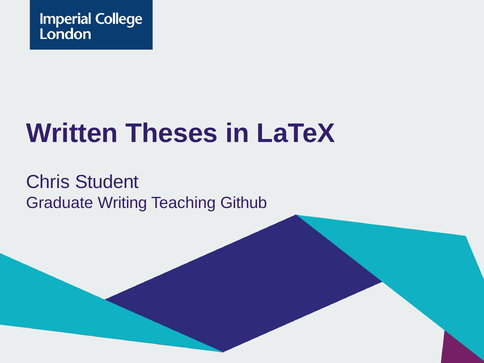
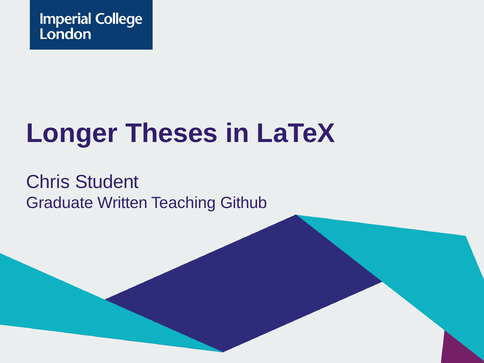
Written: Written -> Longer
Writing: Writing -> Written
